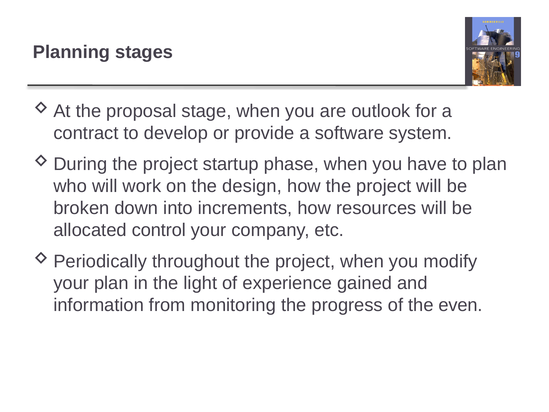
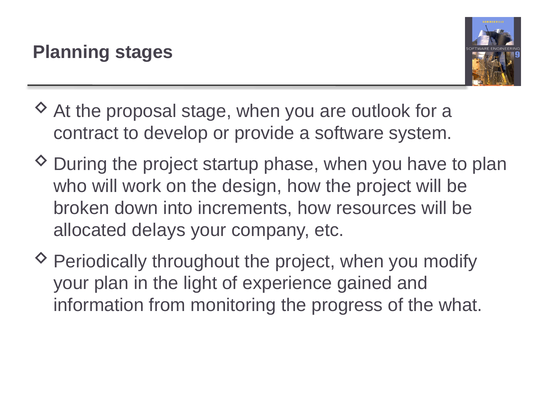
control: control -> delays
even: even -> what
